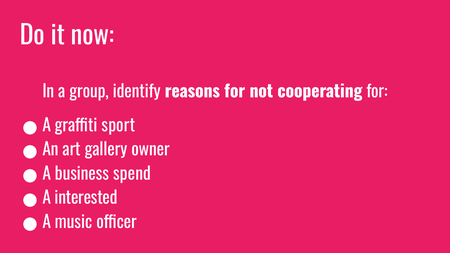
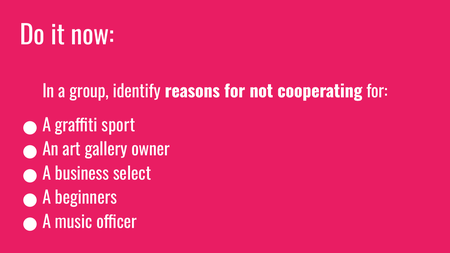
spend: spend -> select
interested: interested -> beginners
